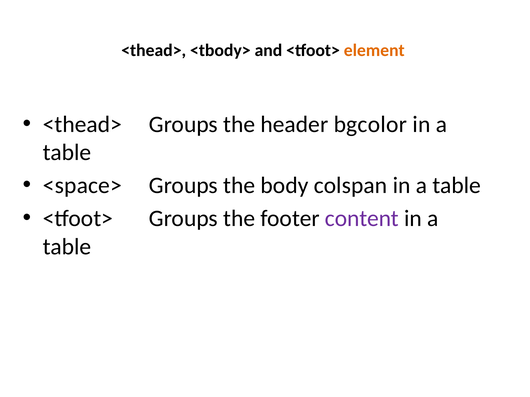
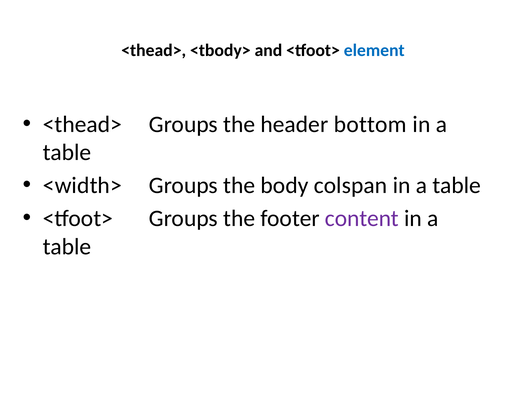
element colour: orange -> blue
bgcolor: bgcolor -> bottom
<space>: <space> -> <width>
